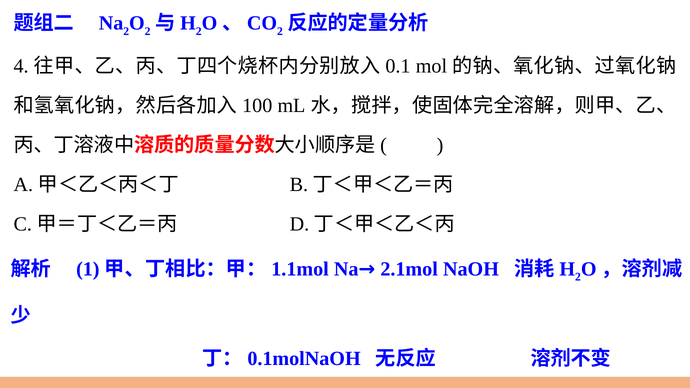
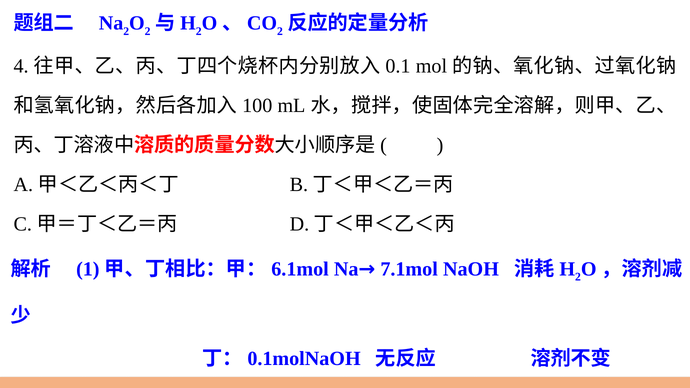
1.1mol: 1.1mol -> 6.1mol
2.1mol: 2.1mol -> 7.1mol
